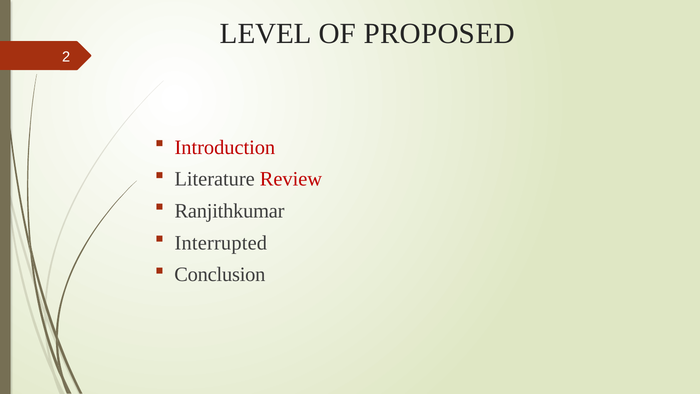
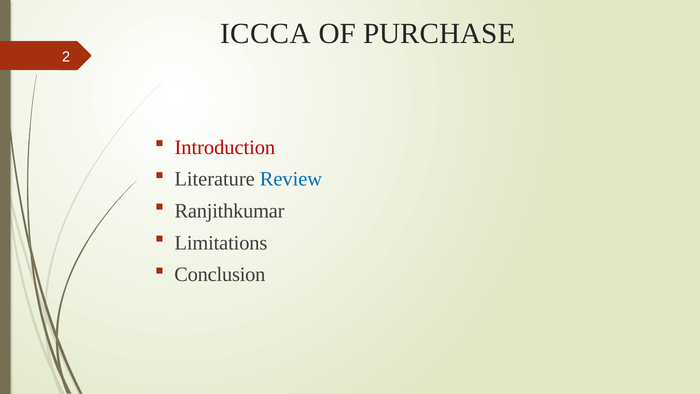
LEVEL: LEVEL -> ICCCA
PROPOSED: PROPOSED -> PURCHASE
Review colour: red -> blue
Interrupted: Interrupted -> Limitations
